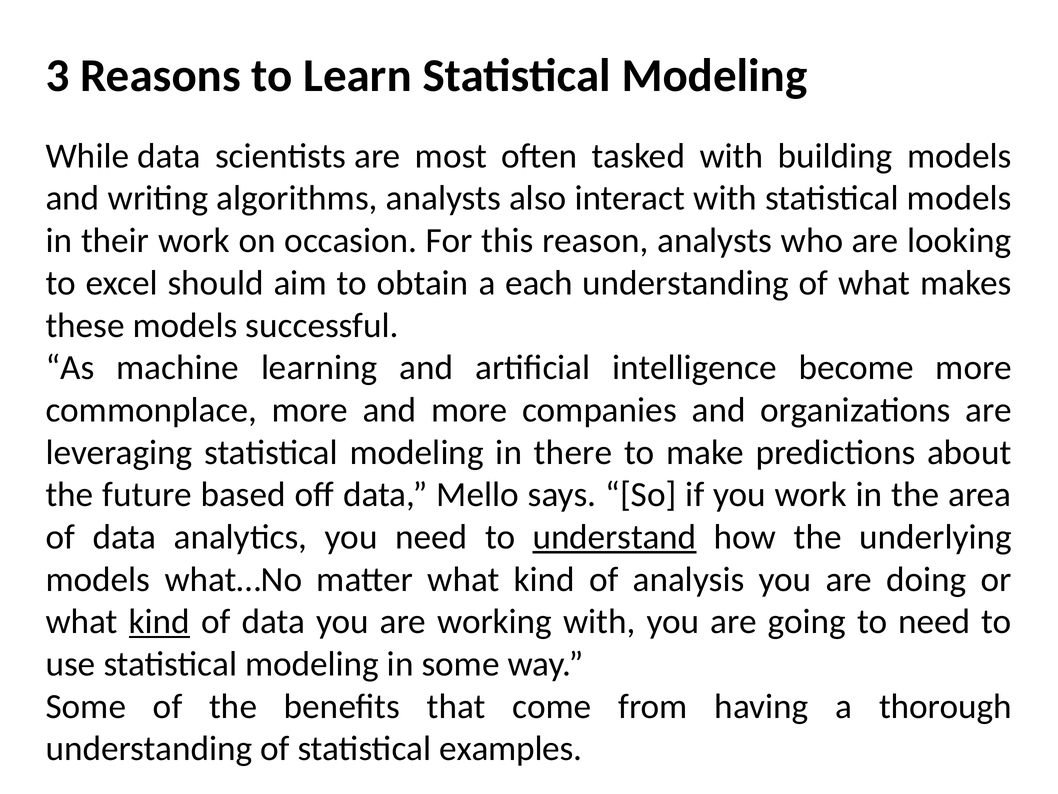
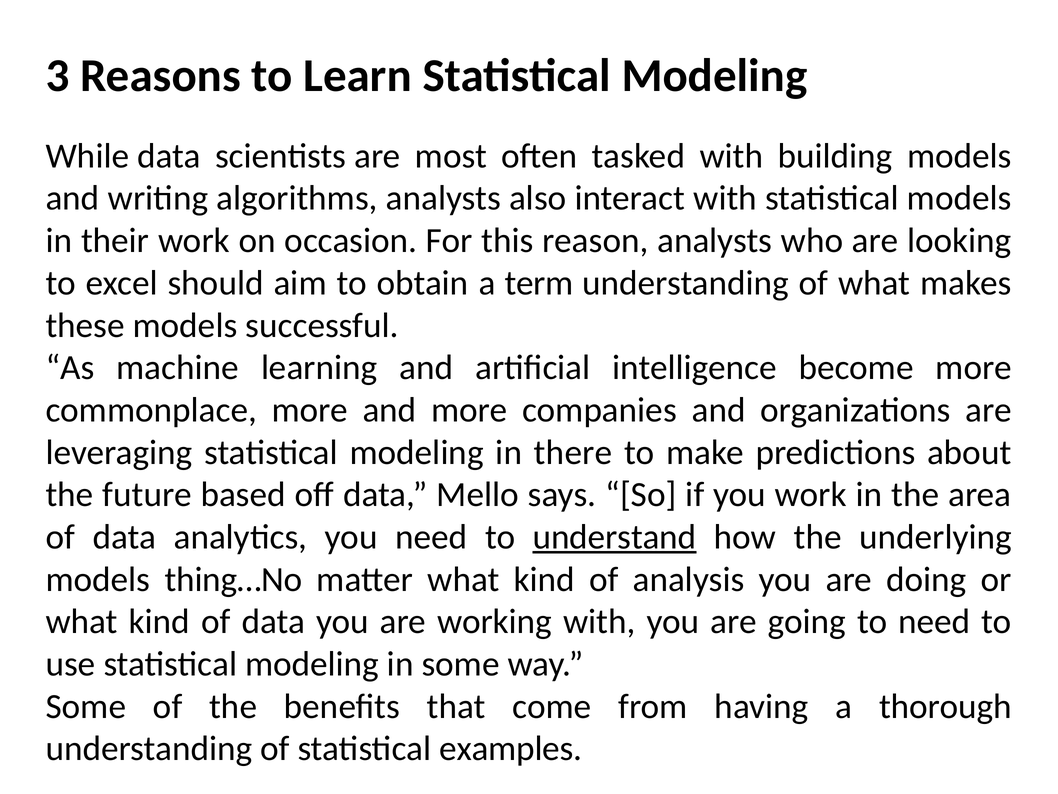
each: each -> term
what…No: what…No -> thing…No
kind at (159, 621) underline: present -> none
